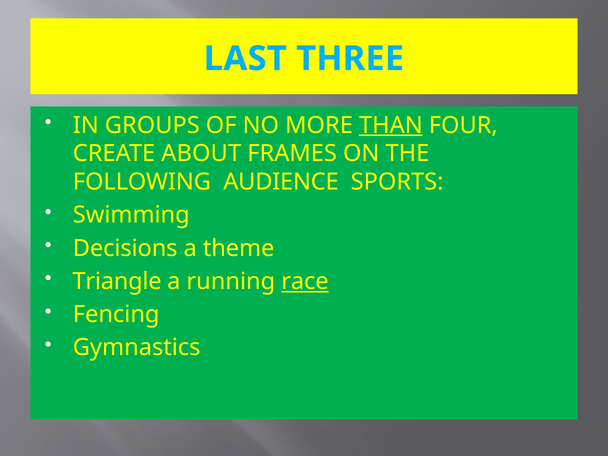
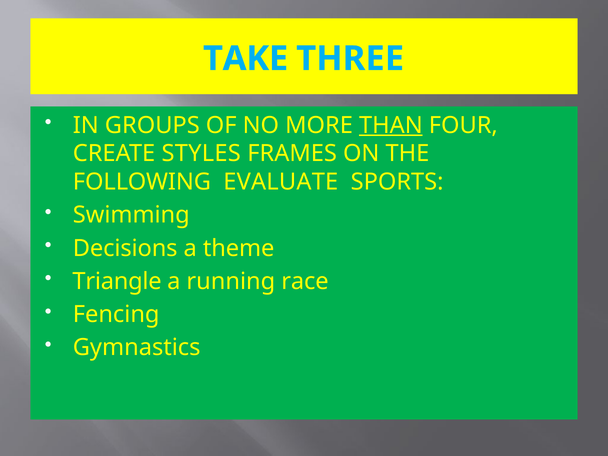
LAST: LAST -> TAKE
ABOUT: ABOUT -> STYLES
AUDIENCE: AUDIENCE -> EVALUATE
race underline: present -> none
